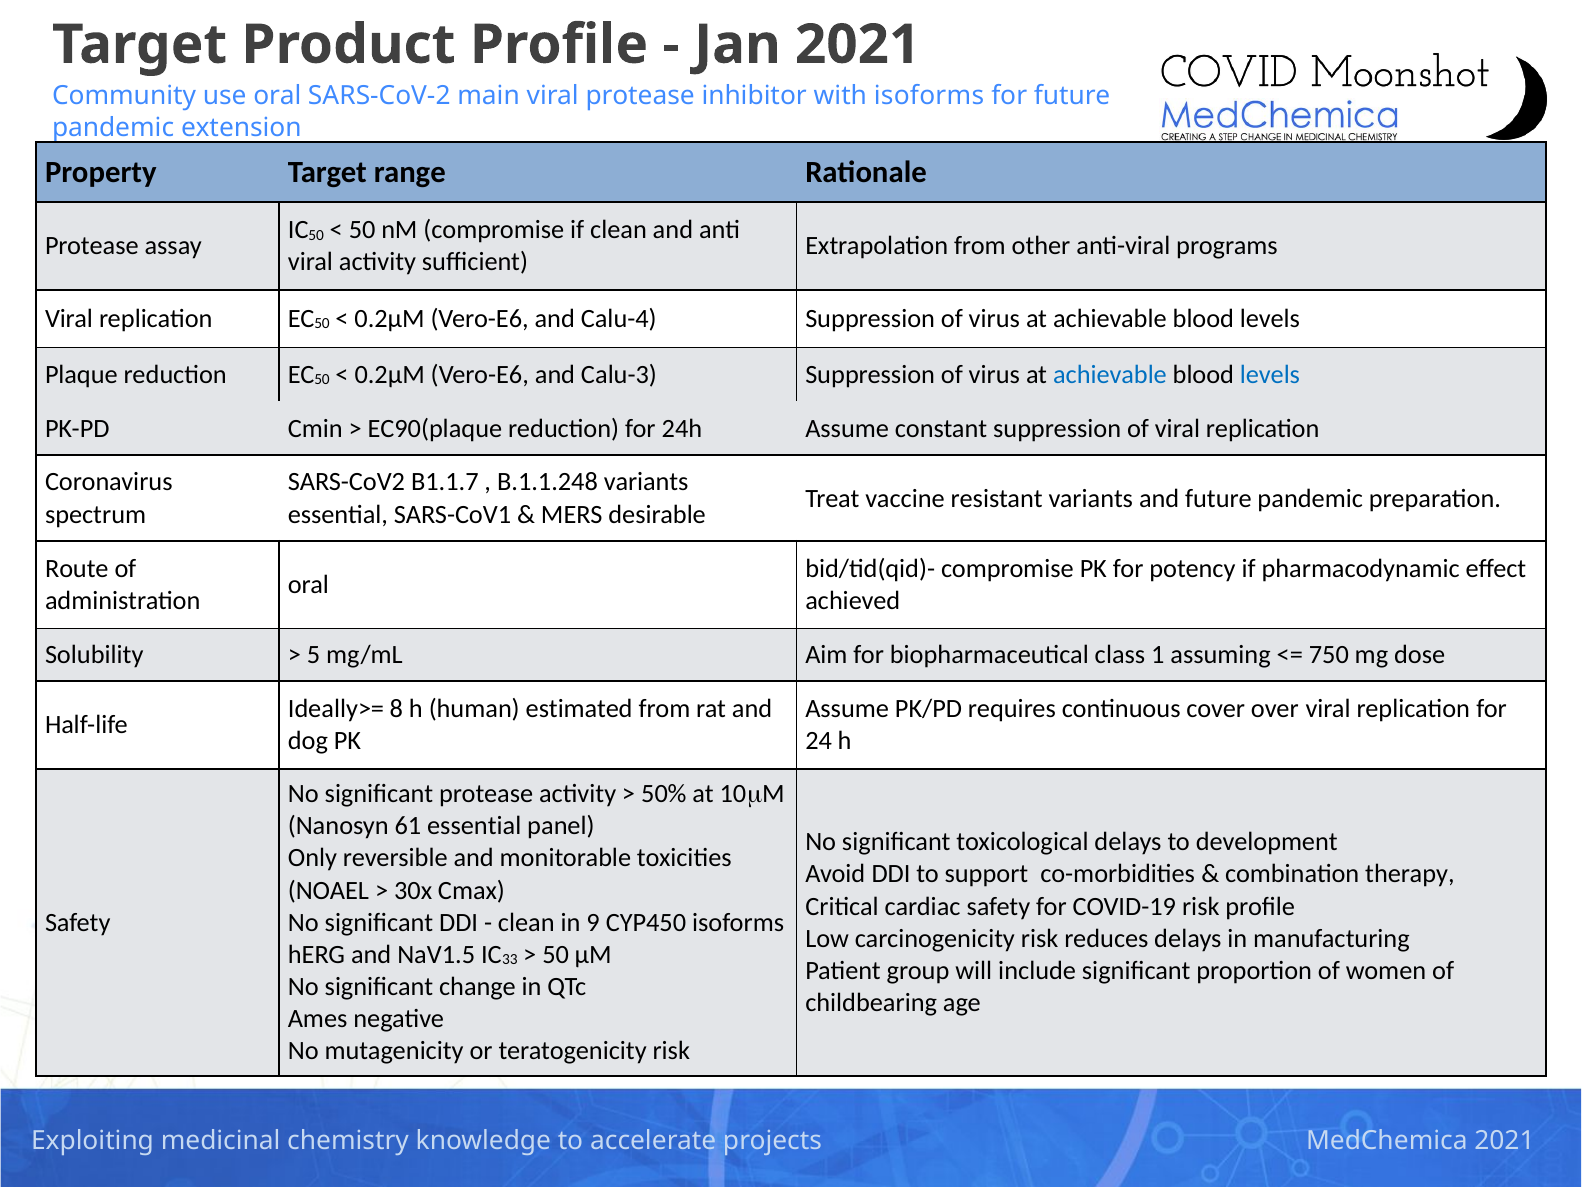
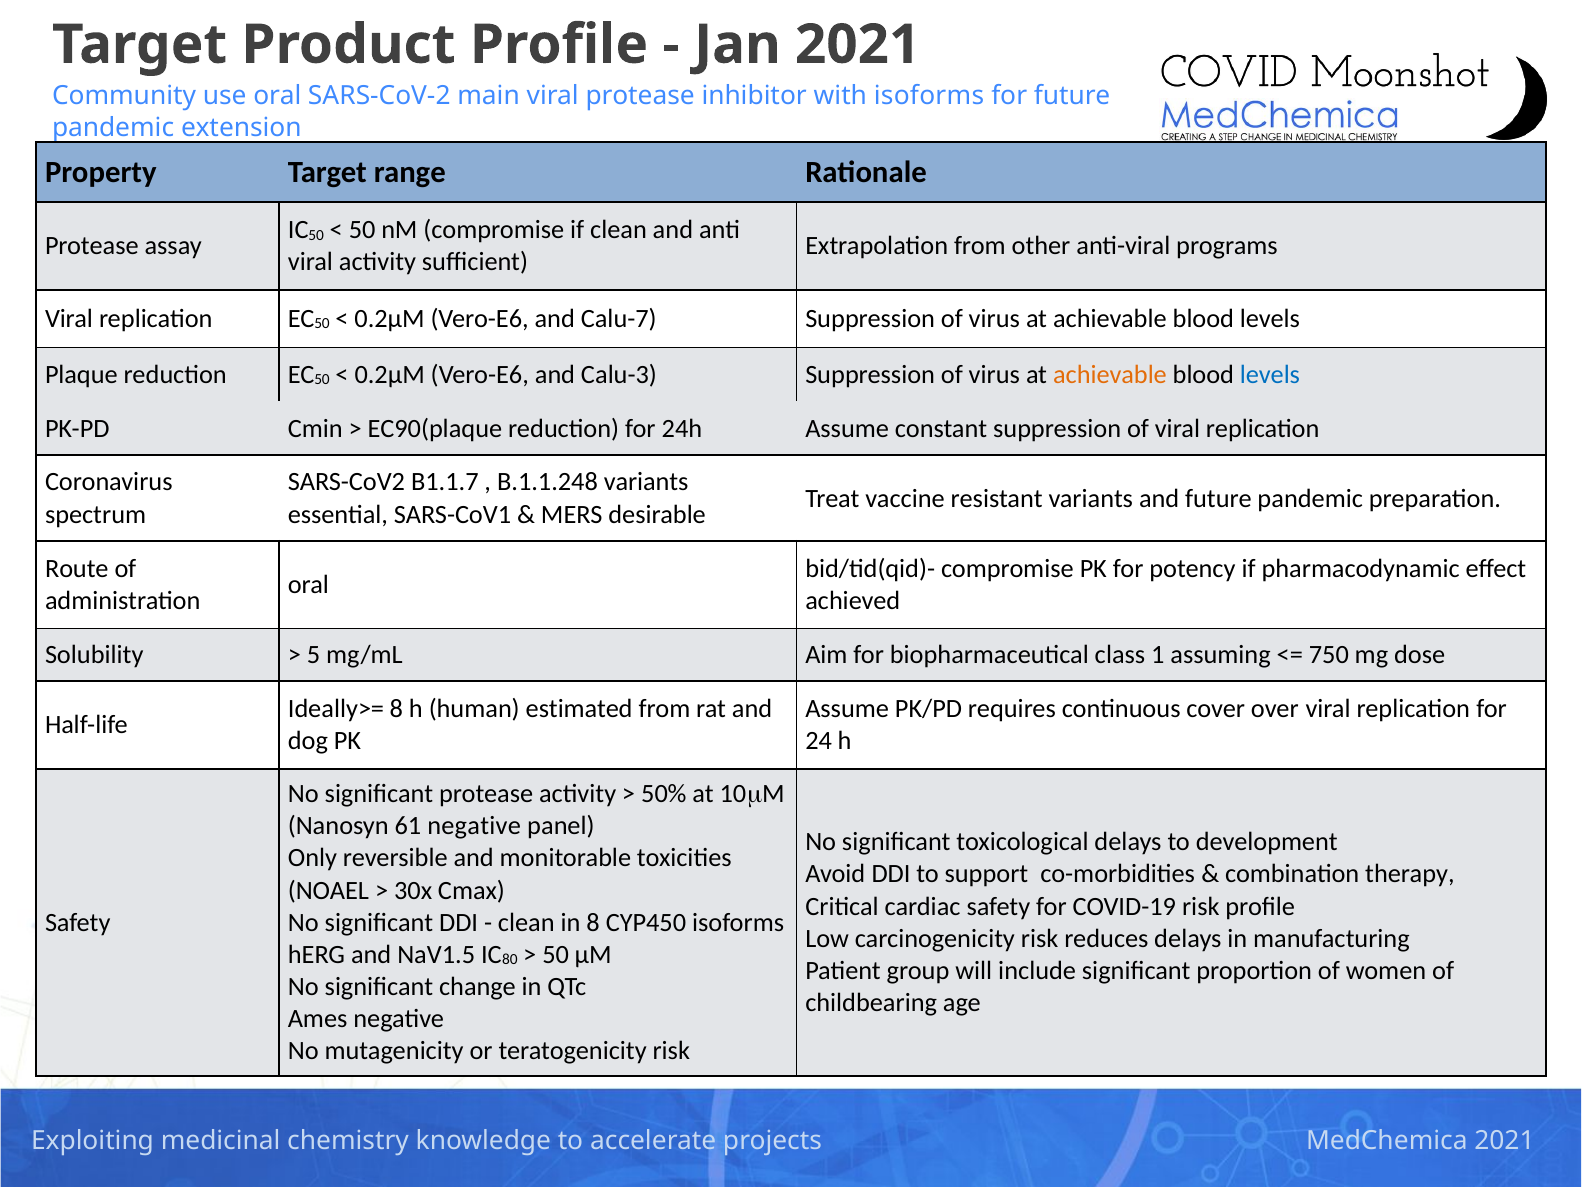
Calu-4: Calu-4 -> Calu-7
achievable at (1110, 375) colour: blue -> orange
61 essential: essential -> negative
in 9: 9 -> 8
33: 33 -> 80
